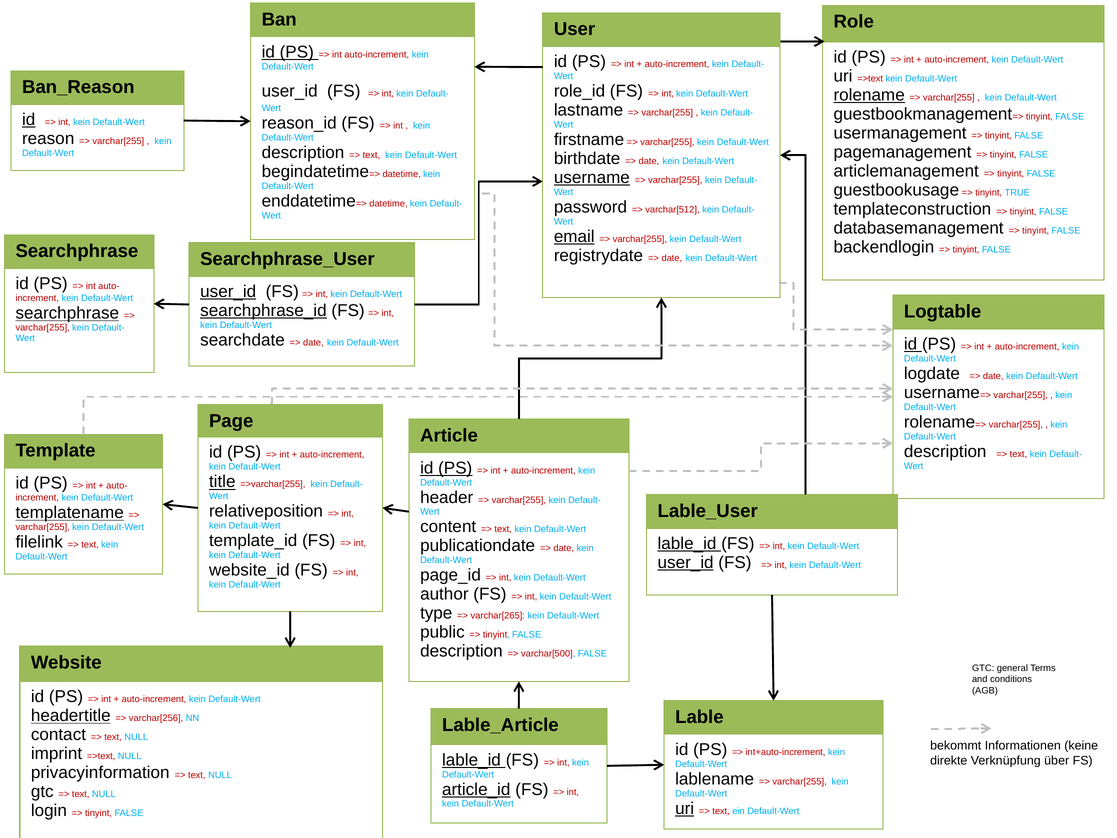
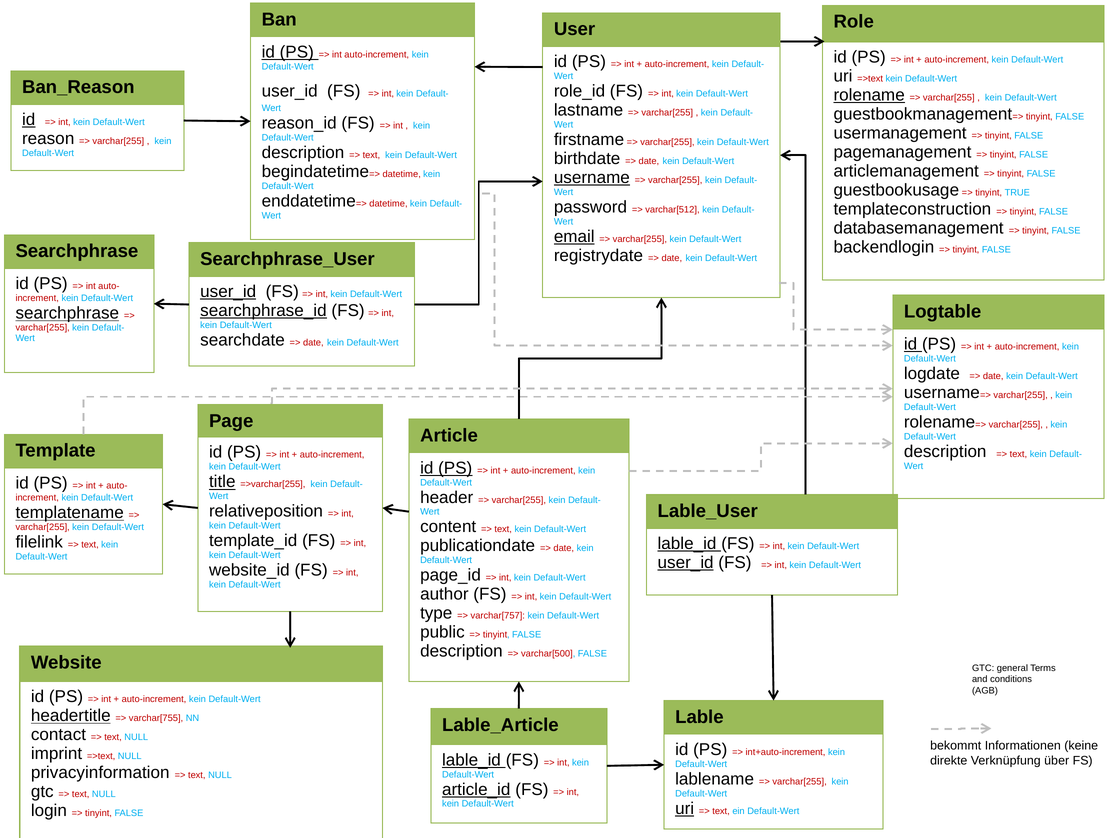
varchar[265: varchar[265 -> varchar[757
varchar[256: varchar[256 -> varchar[755
